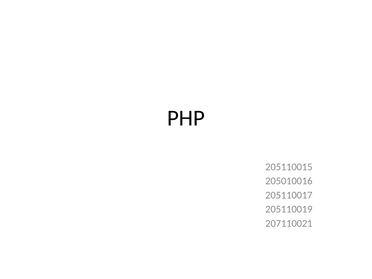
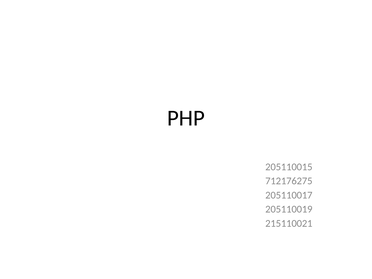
205010016: 205010016 -> 712176275
207110021: 207110021 -> 215110021
